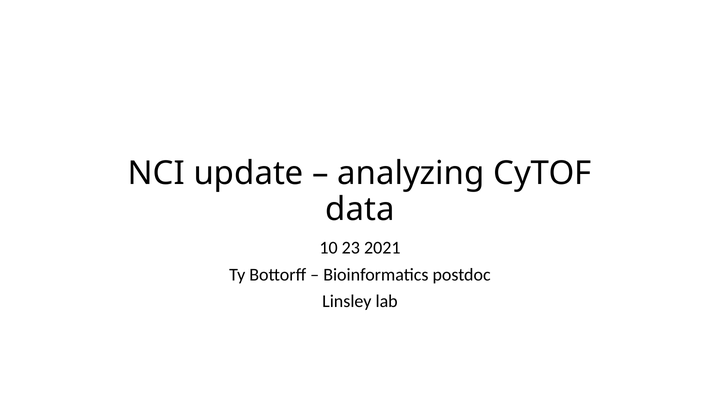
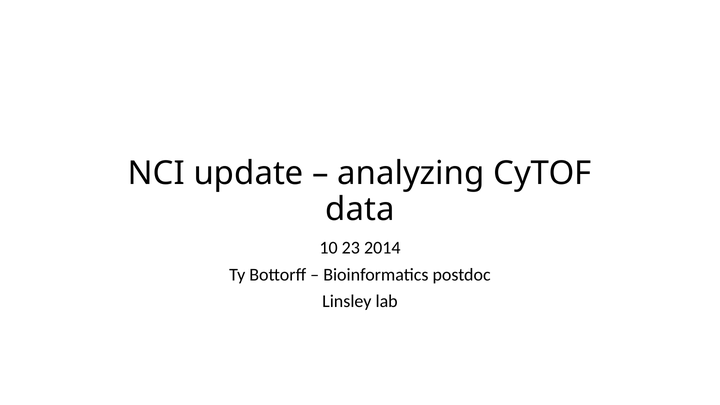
2021: 2021 -> 2014
